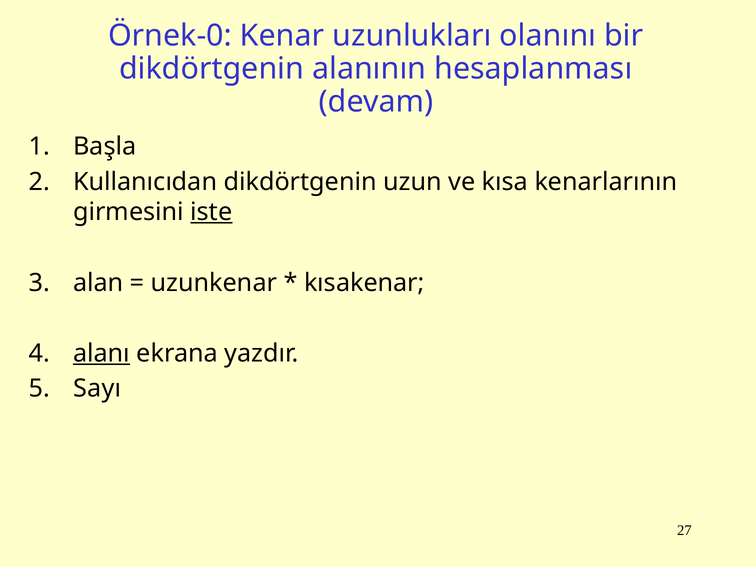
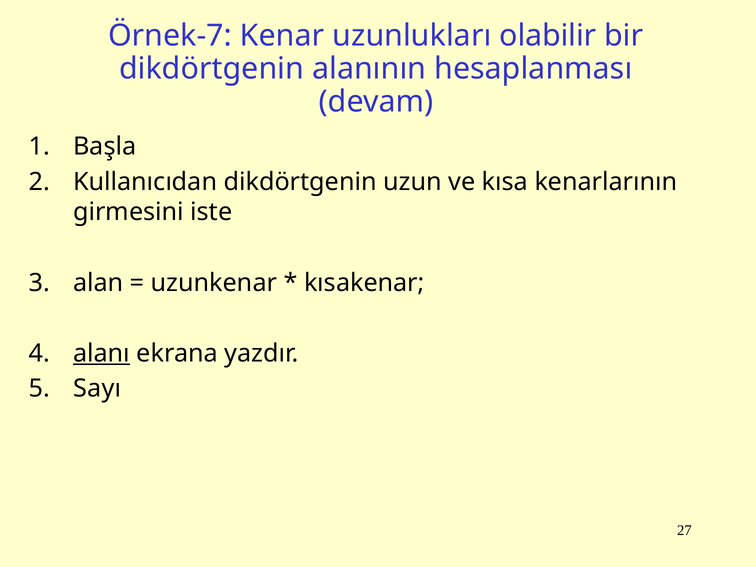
Örnek-0: Örnek-0 -> Örnek-7
olanını: olanını -> olabilir
iste underline: present -> none
